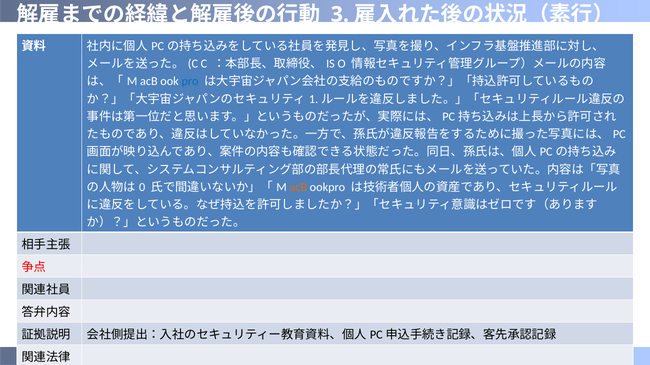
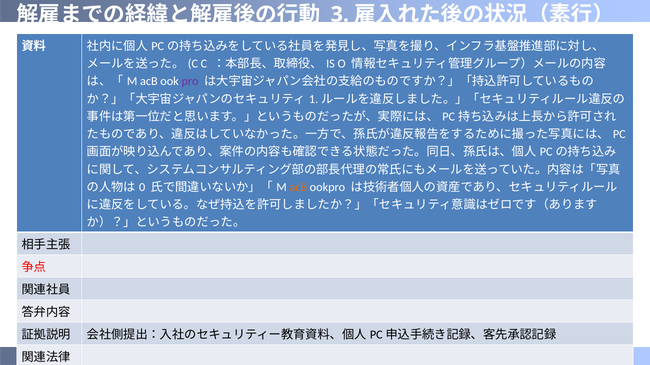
pro colour: blue -> purple
